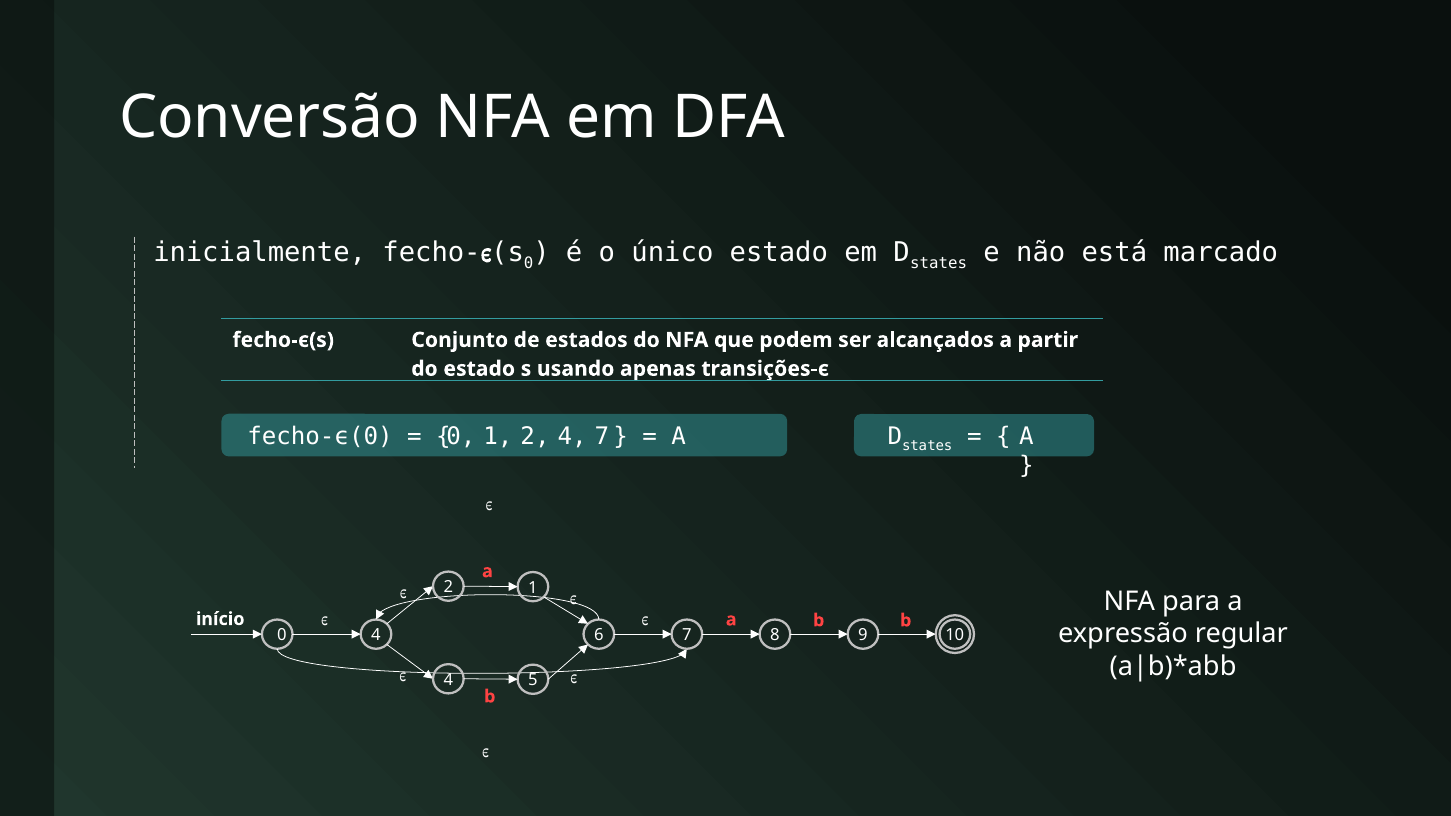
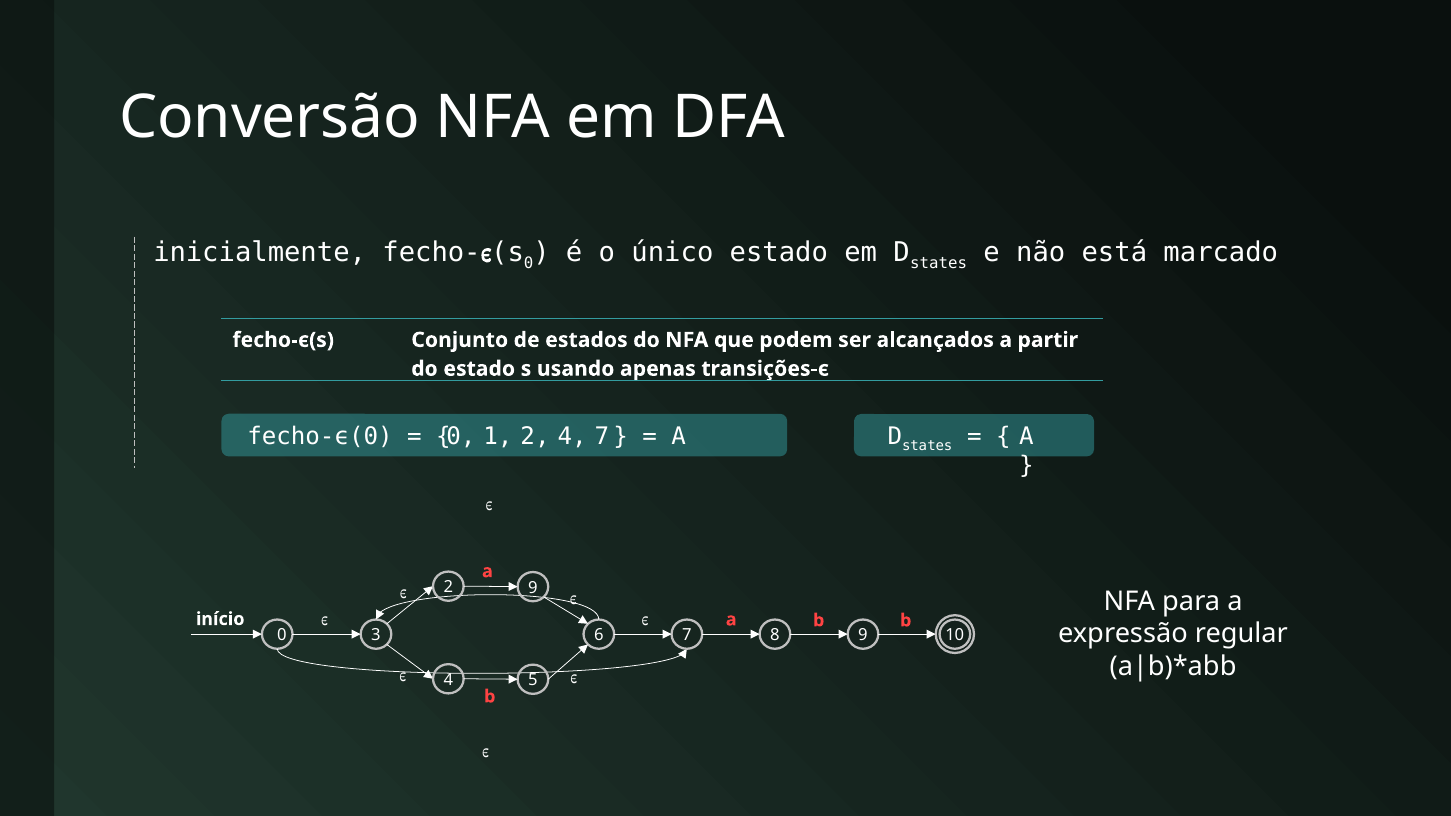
2 1: 1 -> 9
0 4: 4 -> 3
